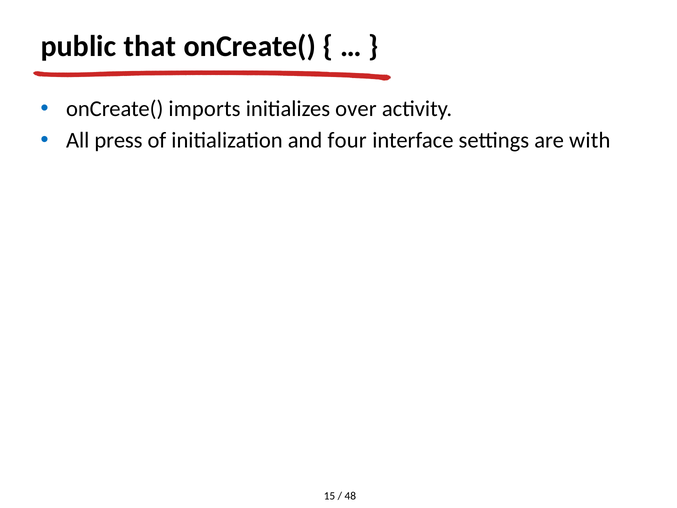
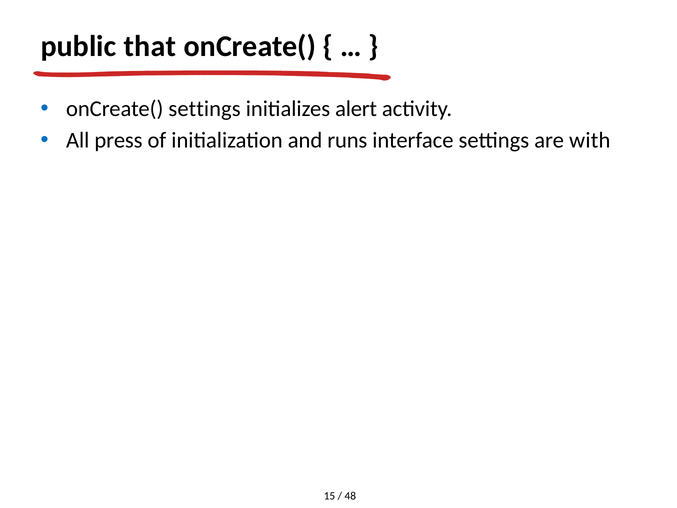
onCreate( imports: imports -> settings
over: over -> alert
four: four -> runs
